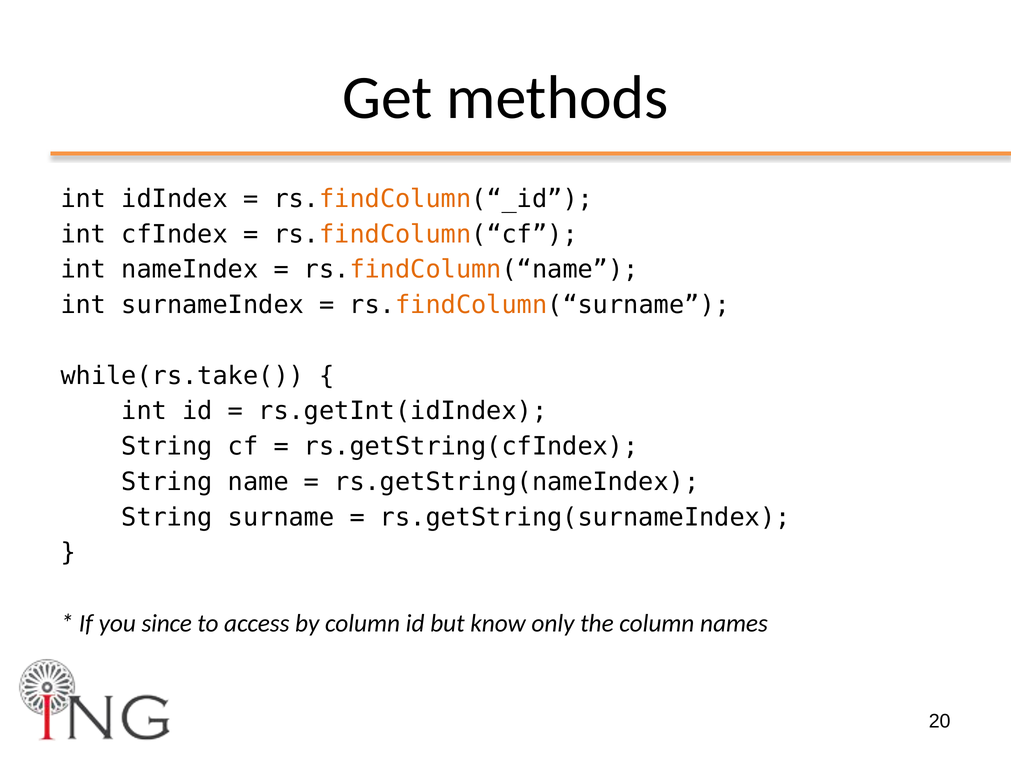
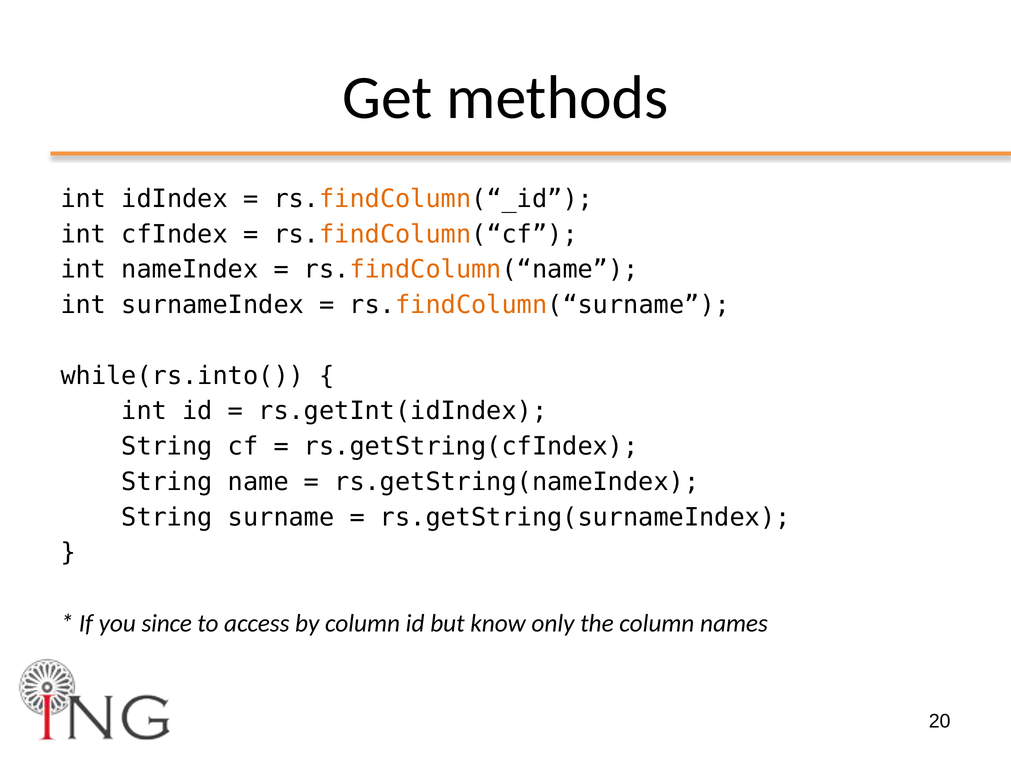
while(rs.take(: while(rs.take( -> while(rs.into(
